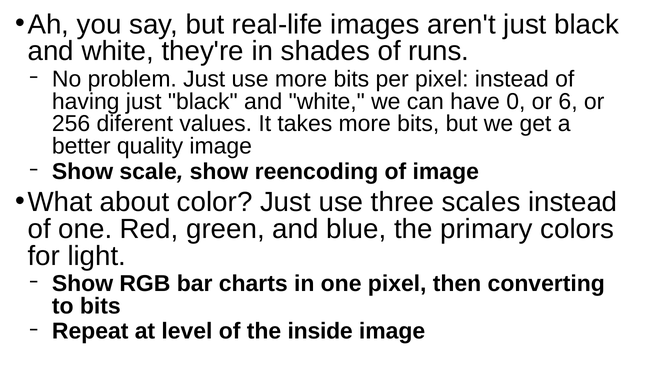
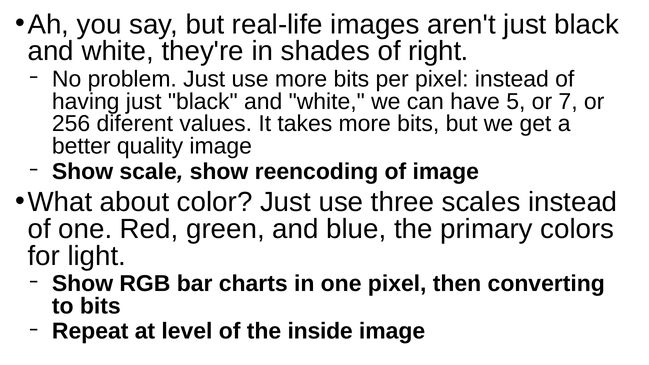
runs: runs -> right
0: 0 -> 5
6: 6 -> 7
